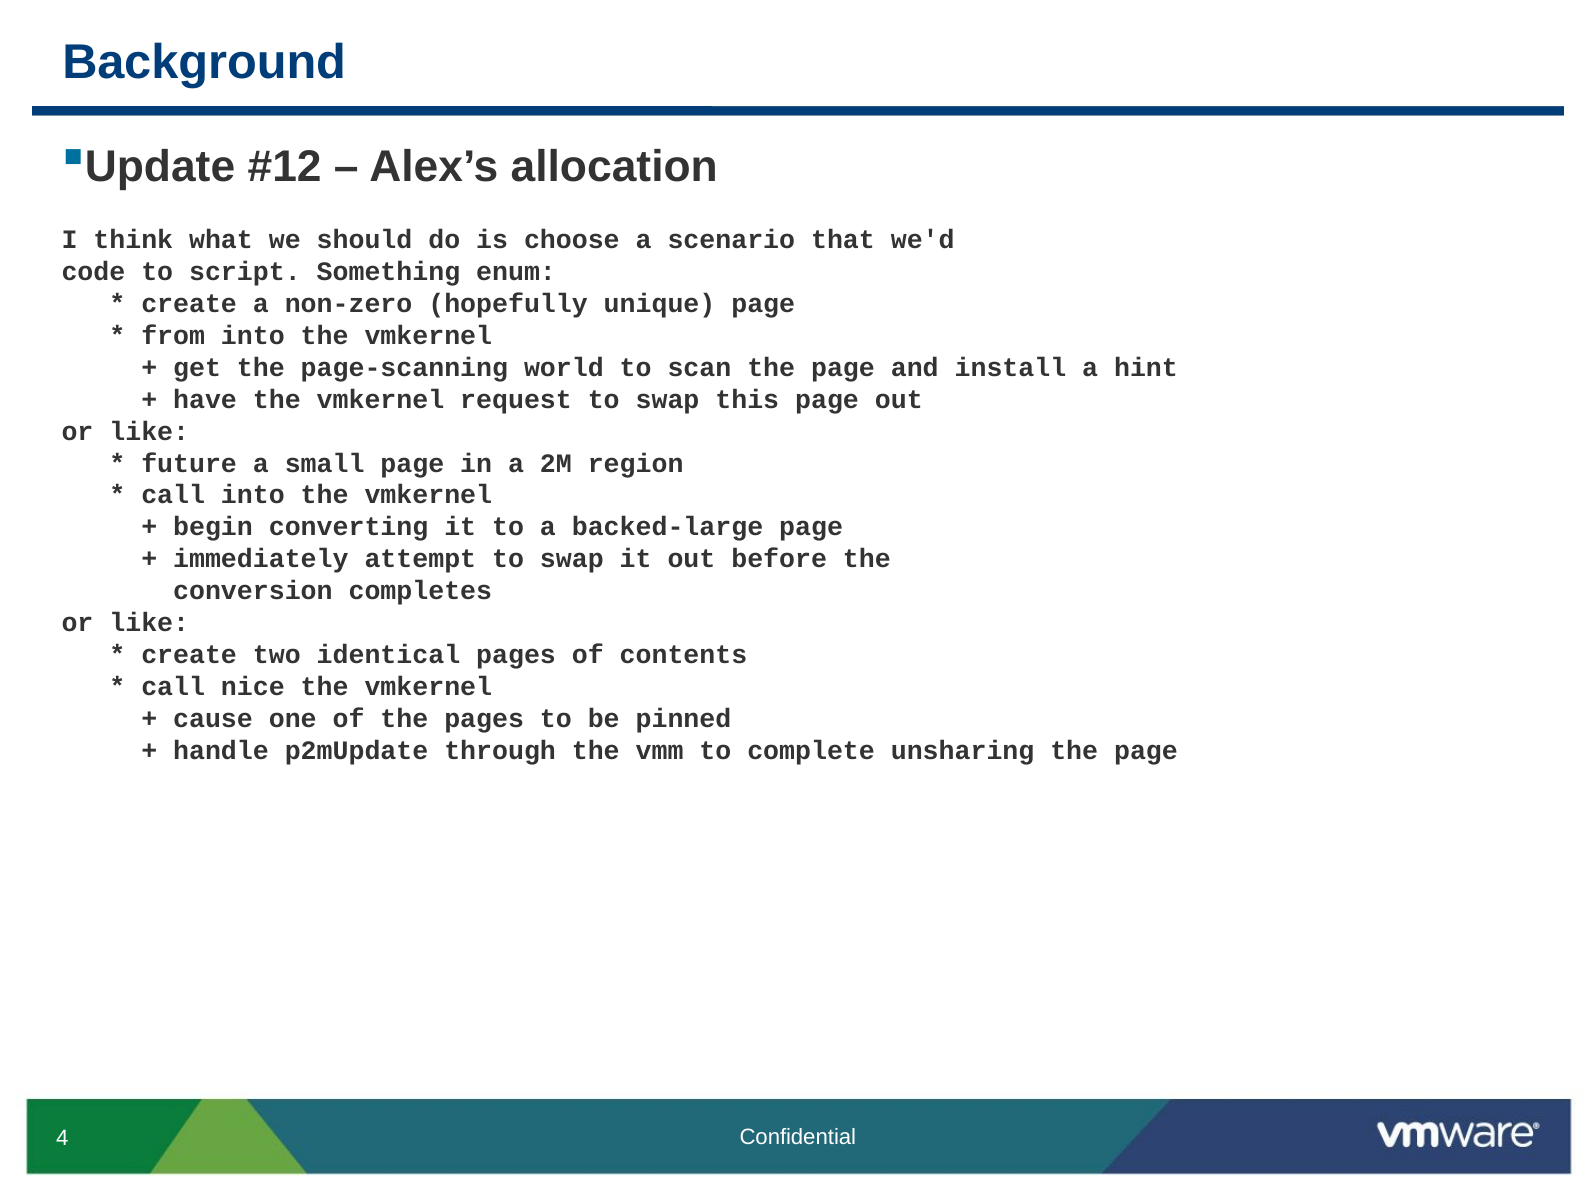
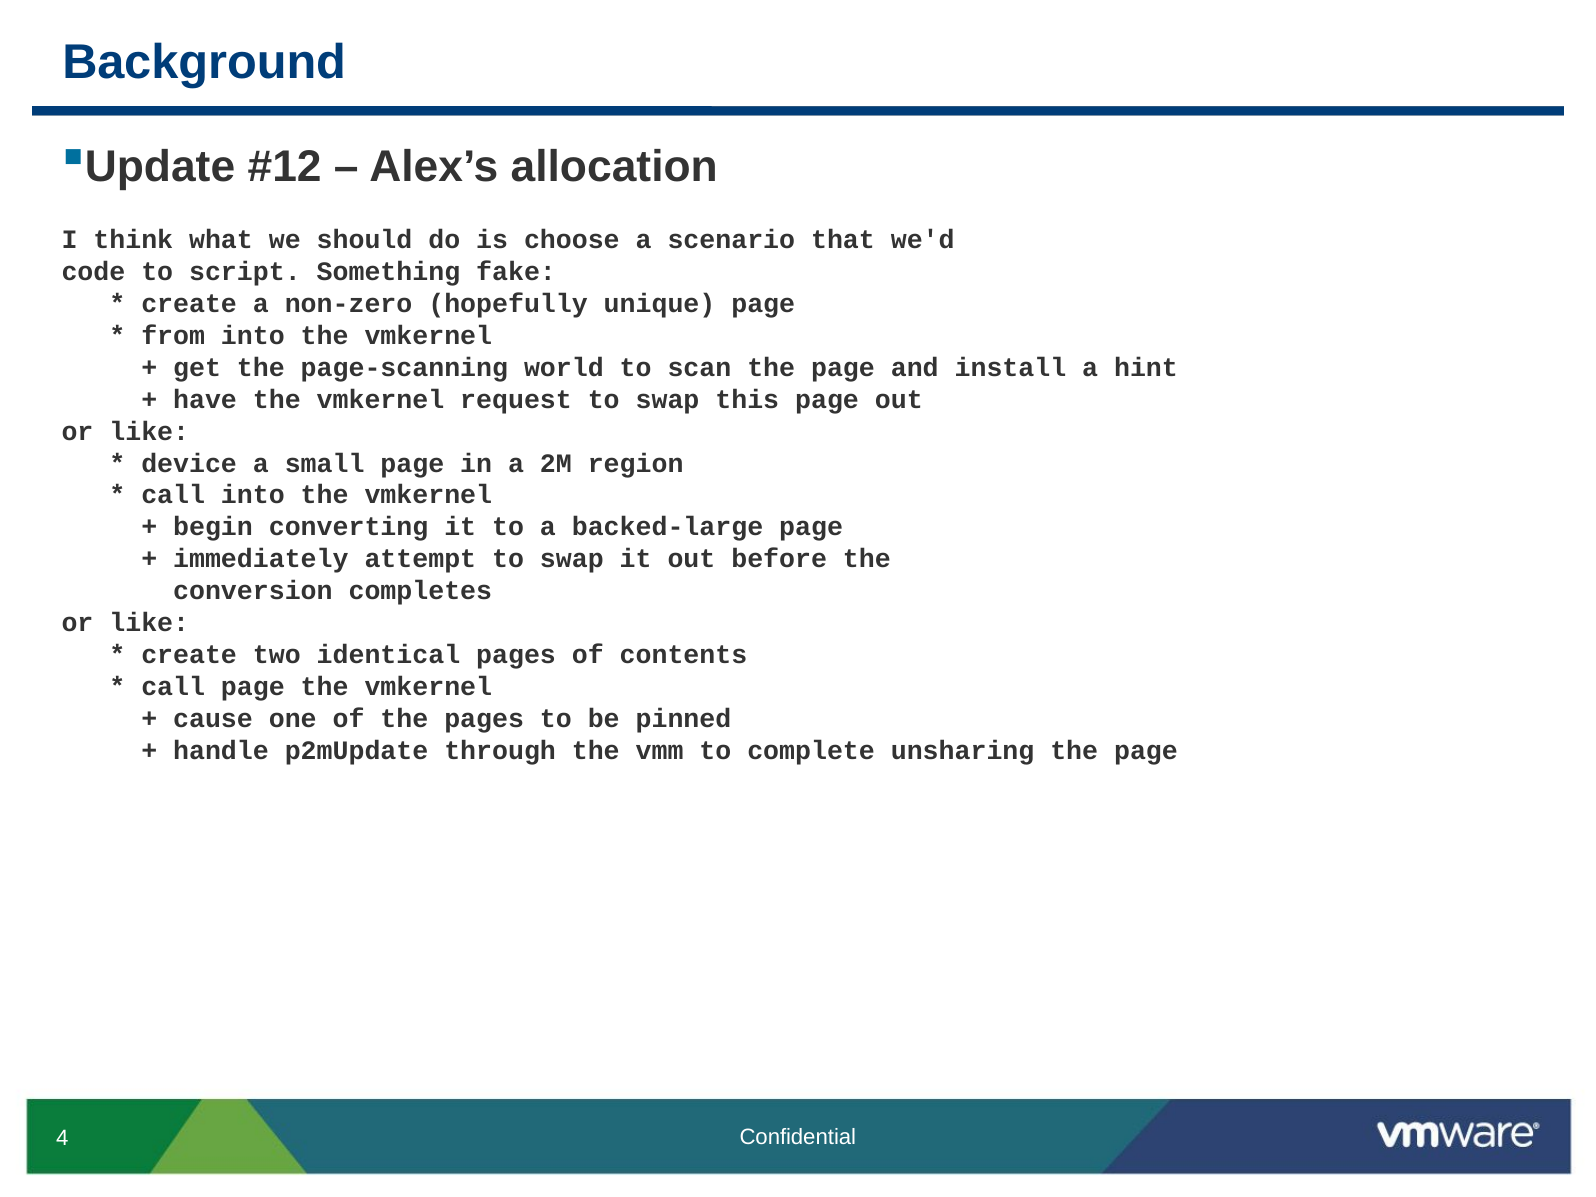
enum: enum -> fake
future: future -> device
call nice: nice -> page
